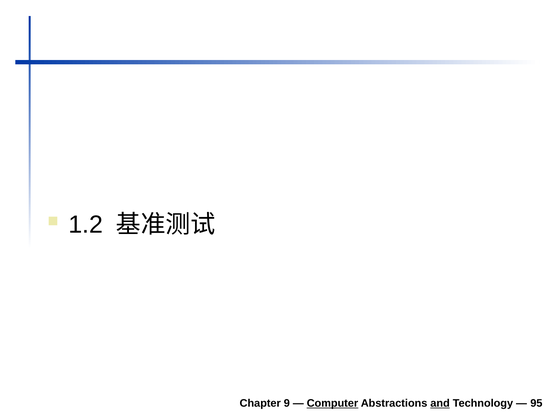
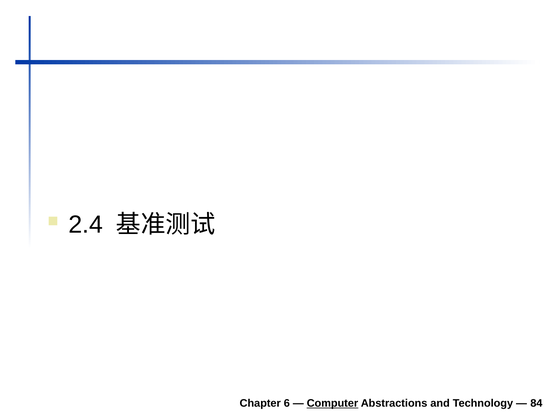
1.2: 1.2 -> 2.4
9: 9 -> 6
and underline: present -> none
95: 95 -> 84
